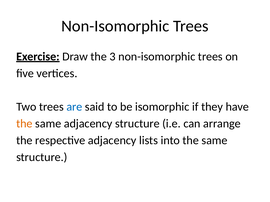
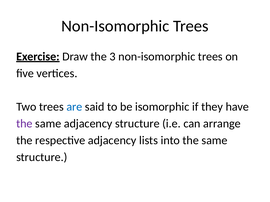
the at (24, 124) colour: orange -> purple
